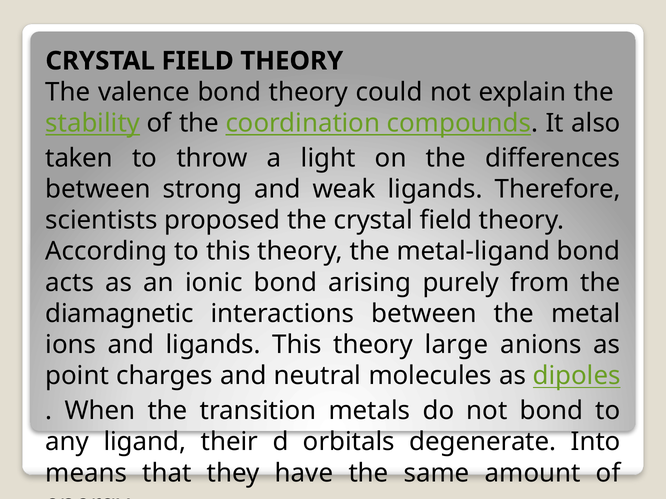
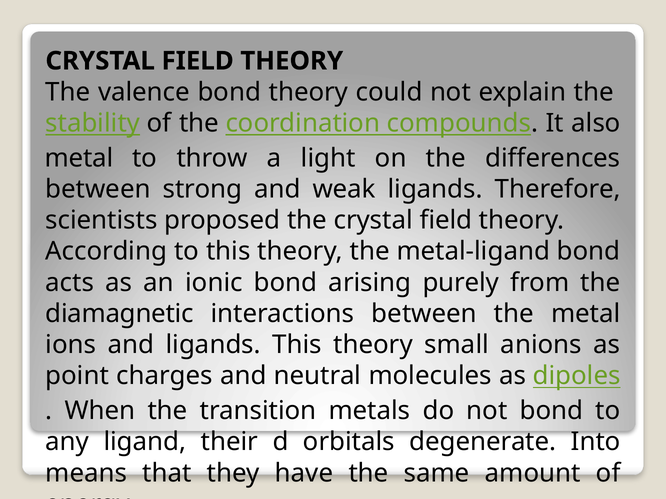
taken at (79, 158): taken -> metal
large: large -> small
